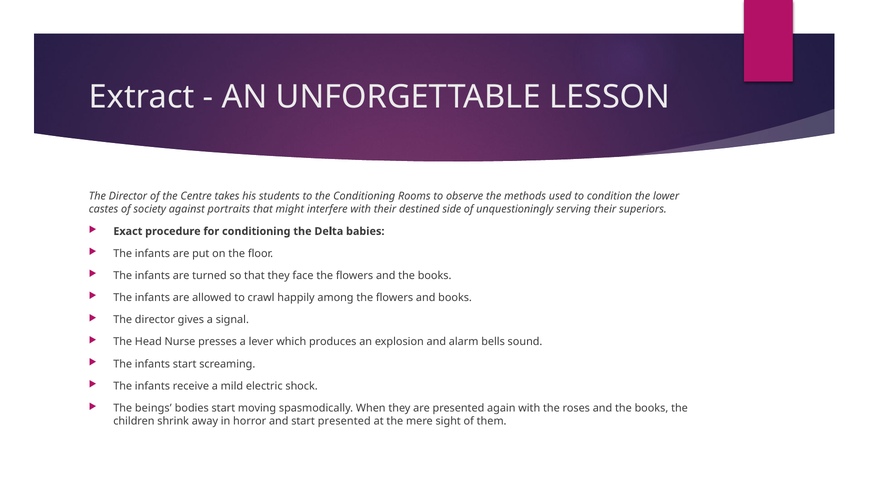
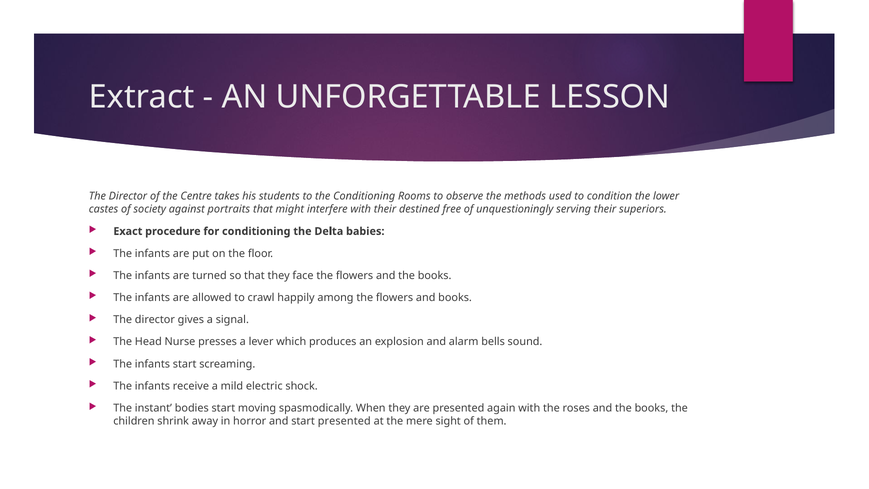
side: side -> free
beings: beings -> instant
